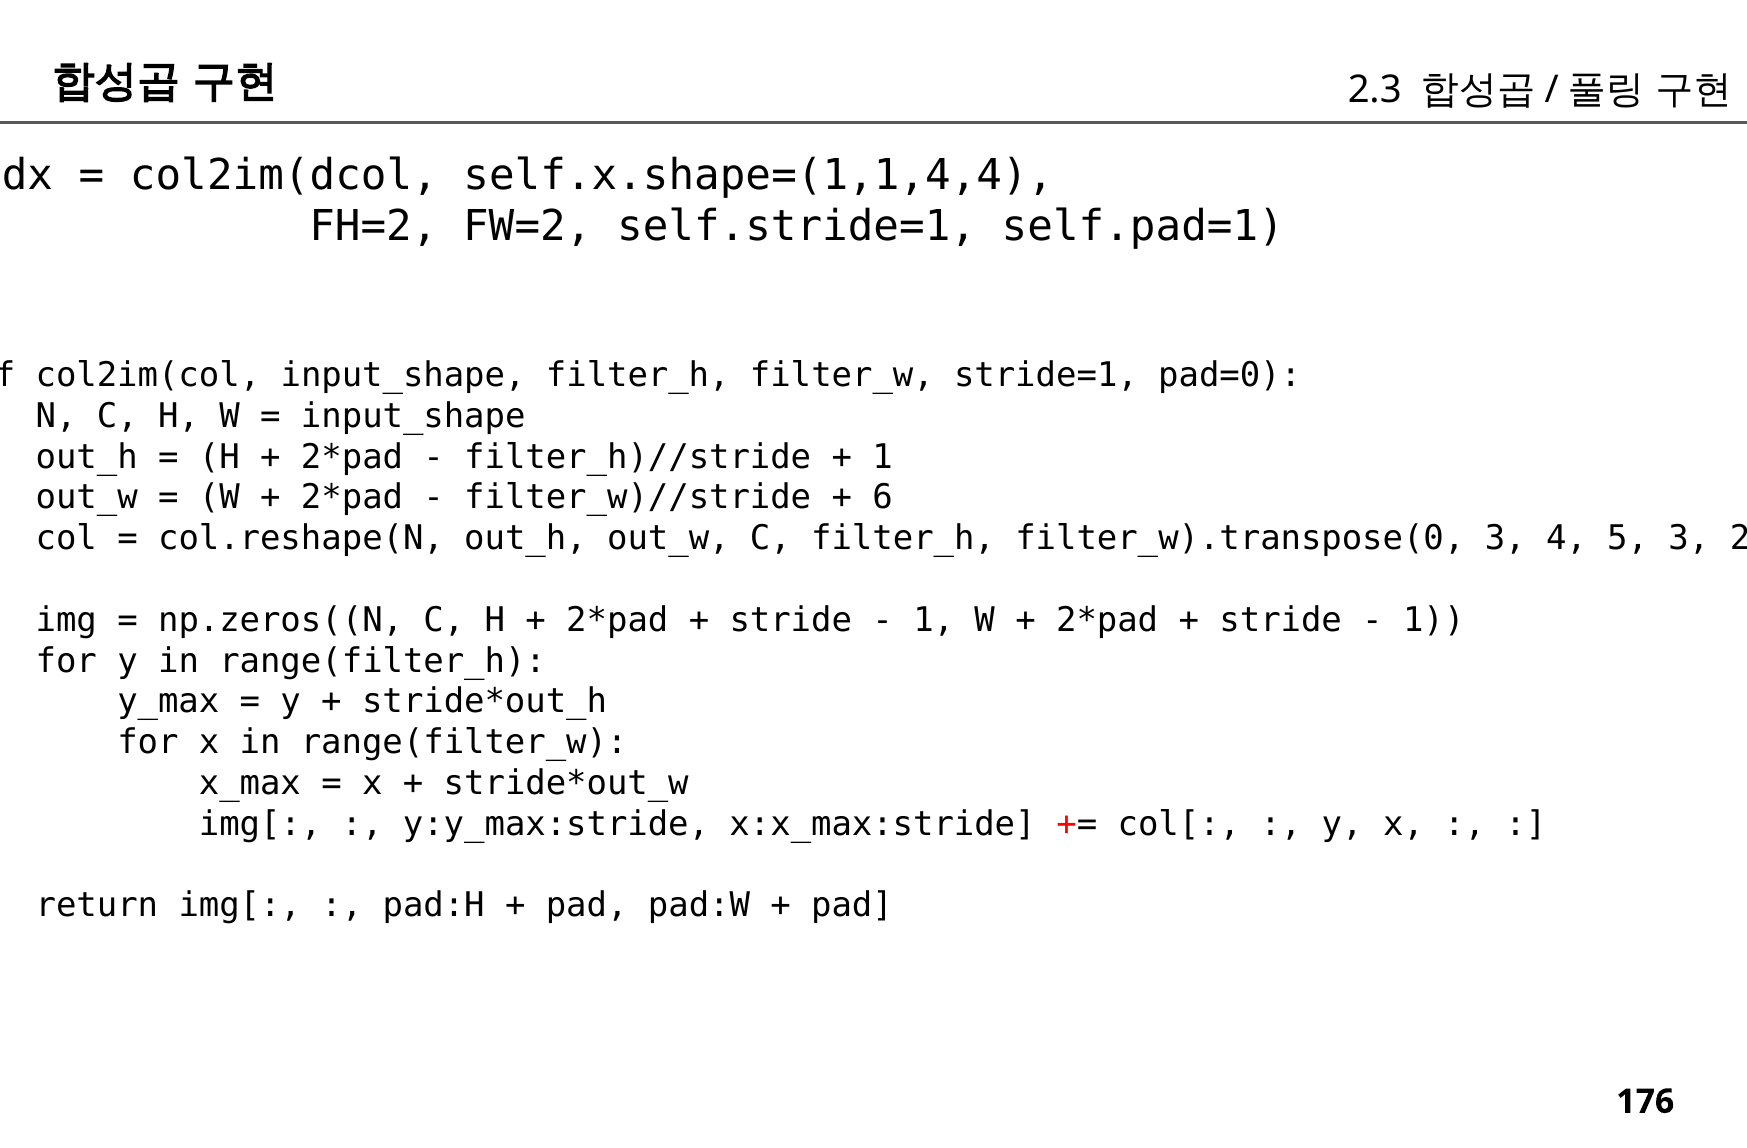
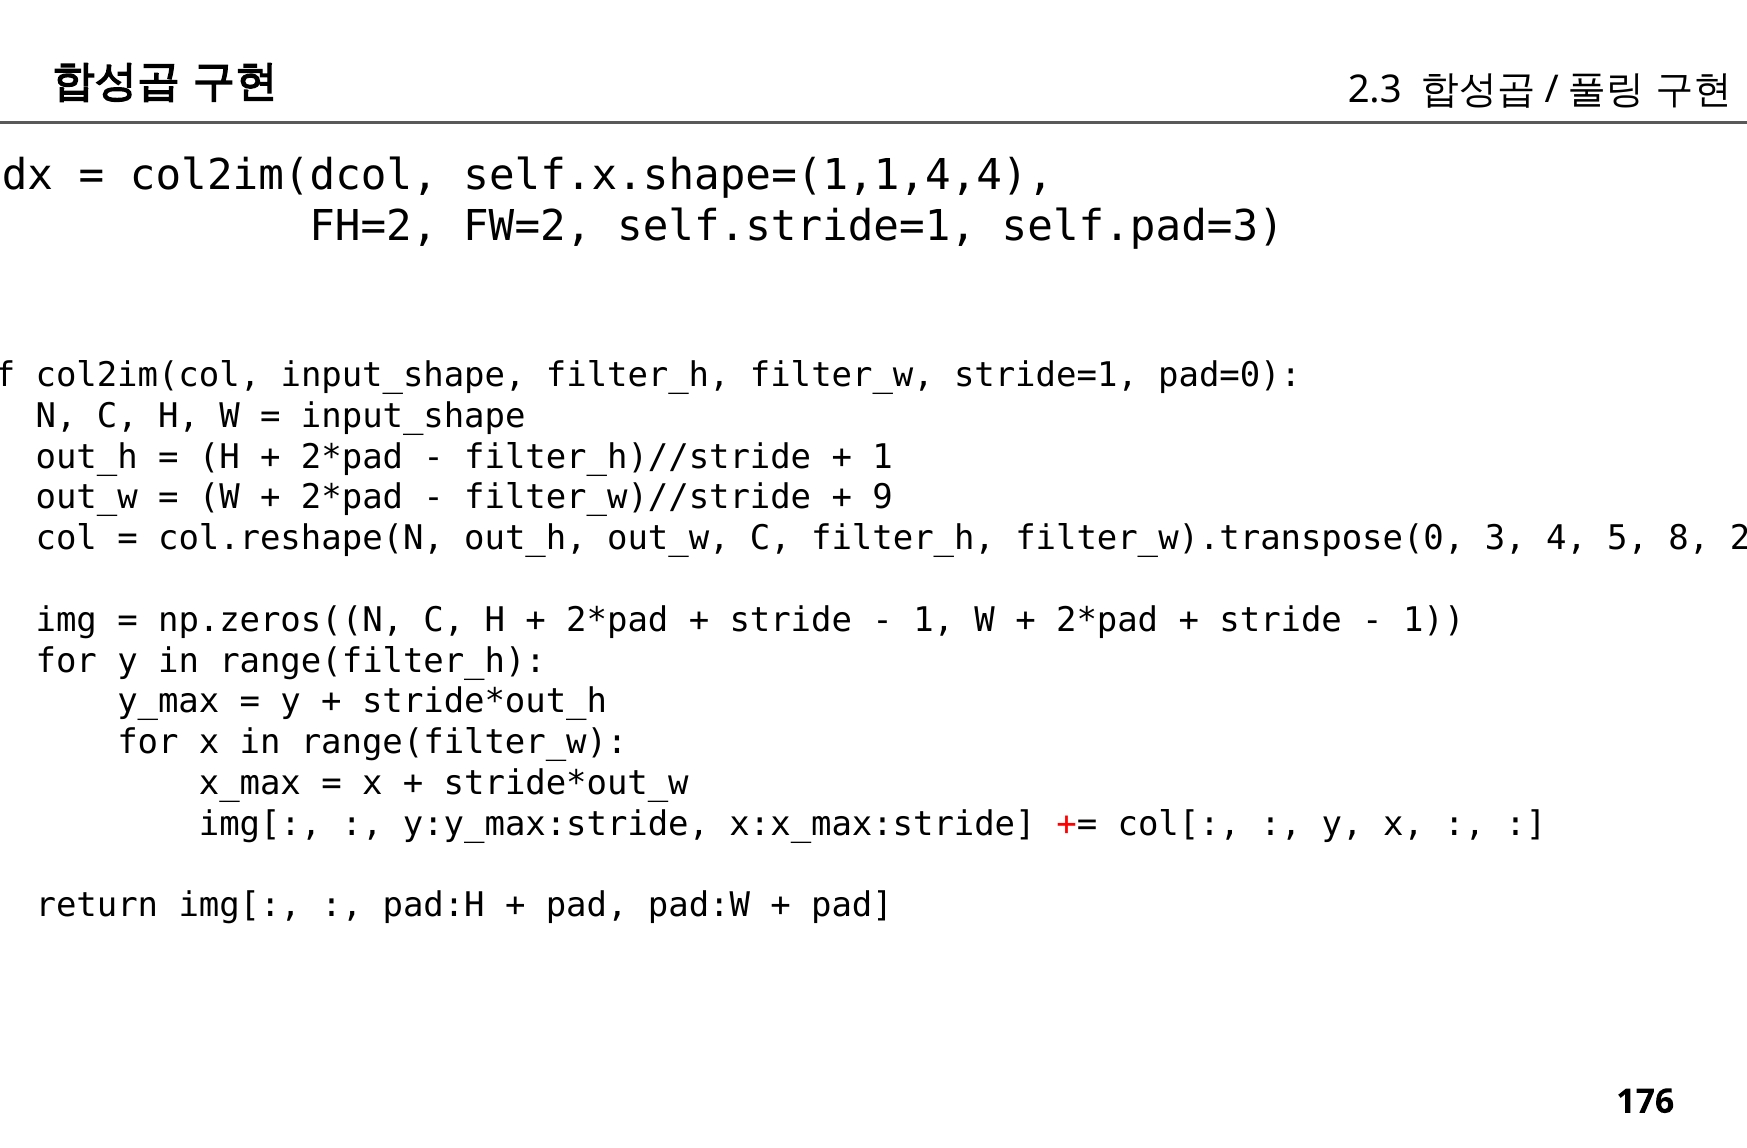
self.pad=1: self.pad=1 -> self.pad=3
6: 6 -> 9
5 3: 3 -> 8
